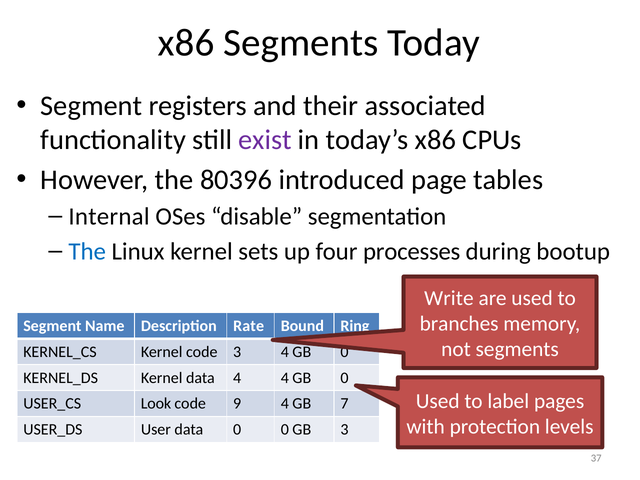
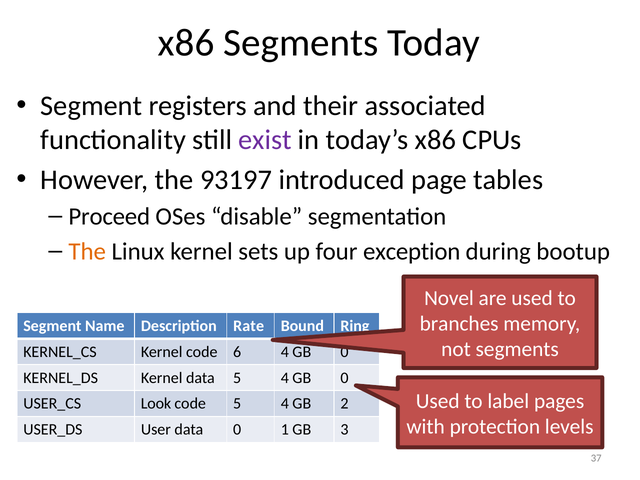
80396: 80396 -> 93197
Internal: Internal -> Proceed
The at (87, 251) colour: blue -> orange
processes: processes -> exception
Write: Write -> Novel
code 3: 3 -> 6
data 4: 4 -> 5
code 9: 9 -> 5
7: 7 -> 2
0 0: 0 -> 1
